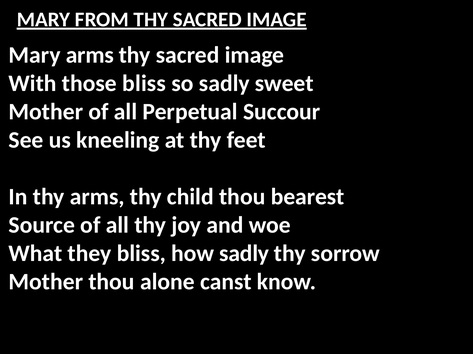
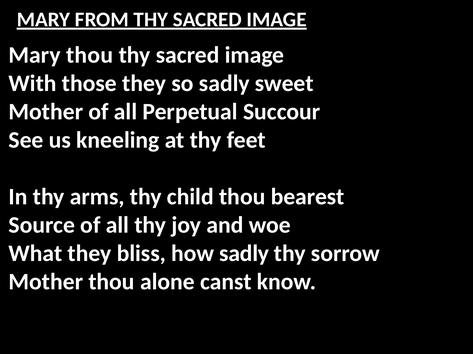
Mary arms: arms -> thou
those bliss: bliss -> they
